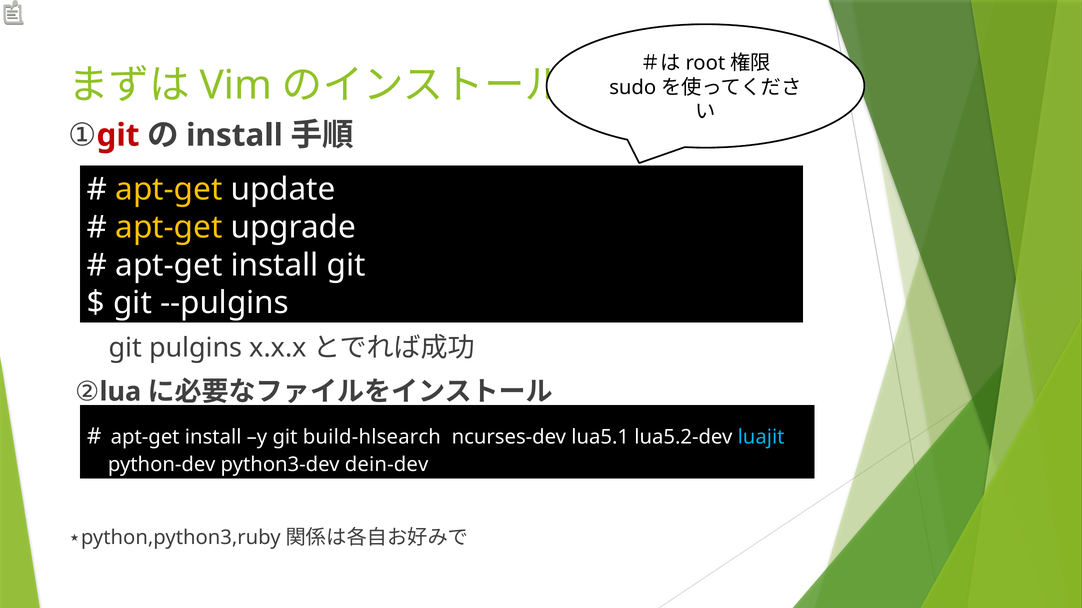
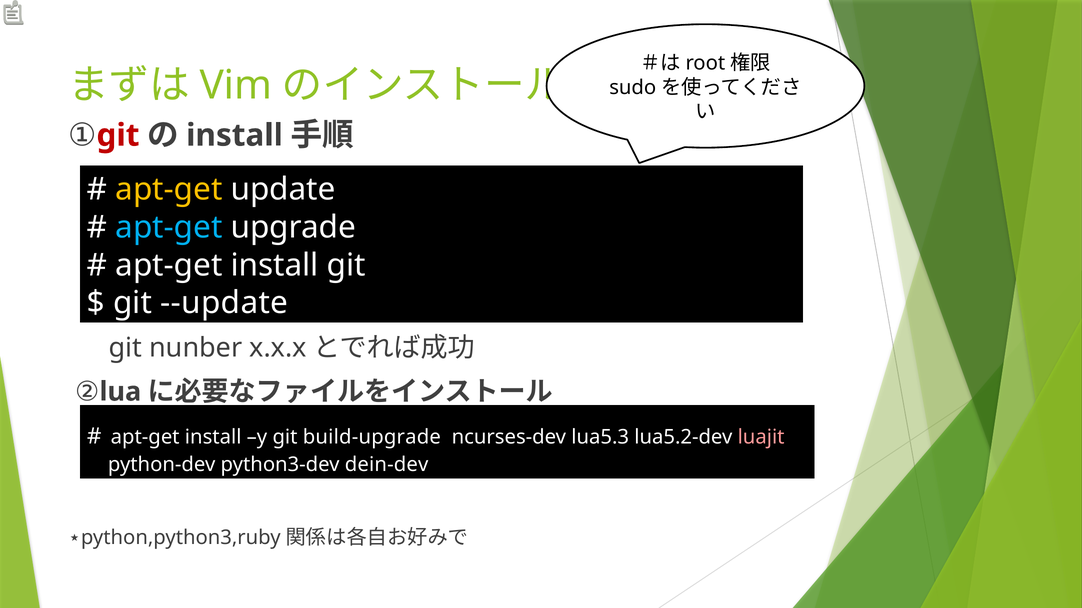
apt-get at (169, 228) colour: yellow -> light blue
--pulgins: --pulgins -> --update
pulgins: pulgins -> nunber
build-hlsearch: build-hlsearch -> build-upgrade
lua5.1: lua5.1 -> lua5.3
luajit colour: light blue -> pink
